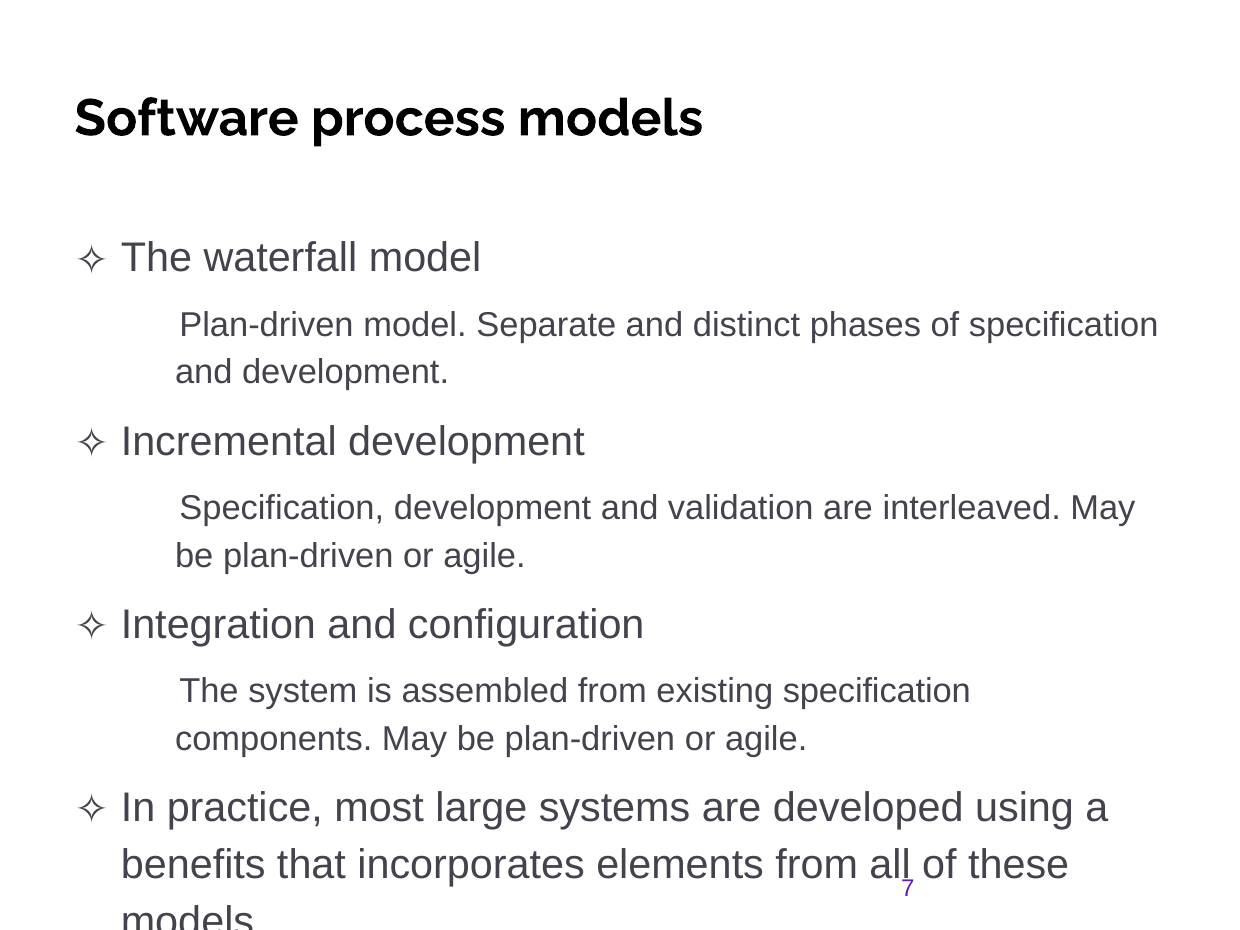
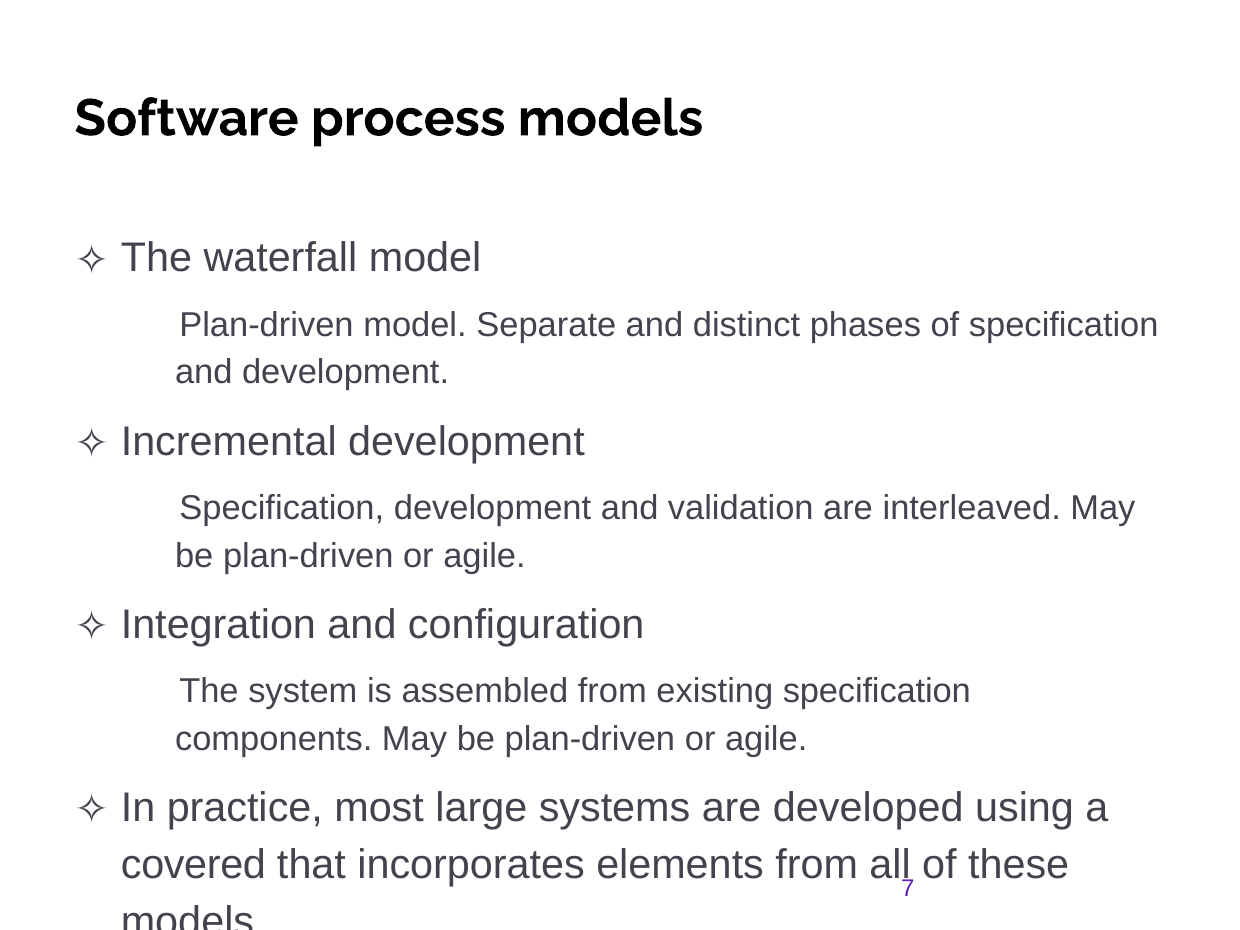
benefits: benefits -> covered
